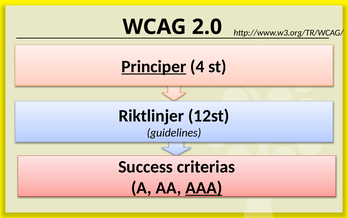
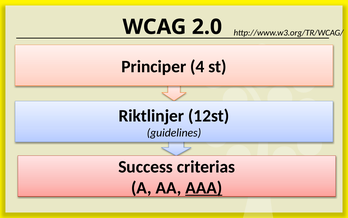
Principer underline: present -> none
